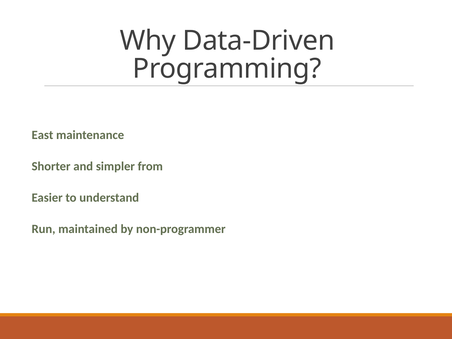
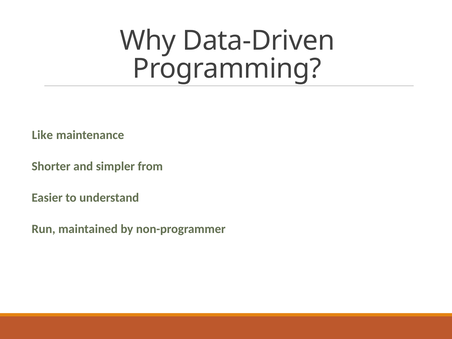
East: East -> Like
